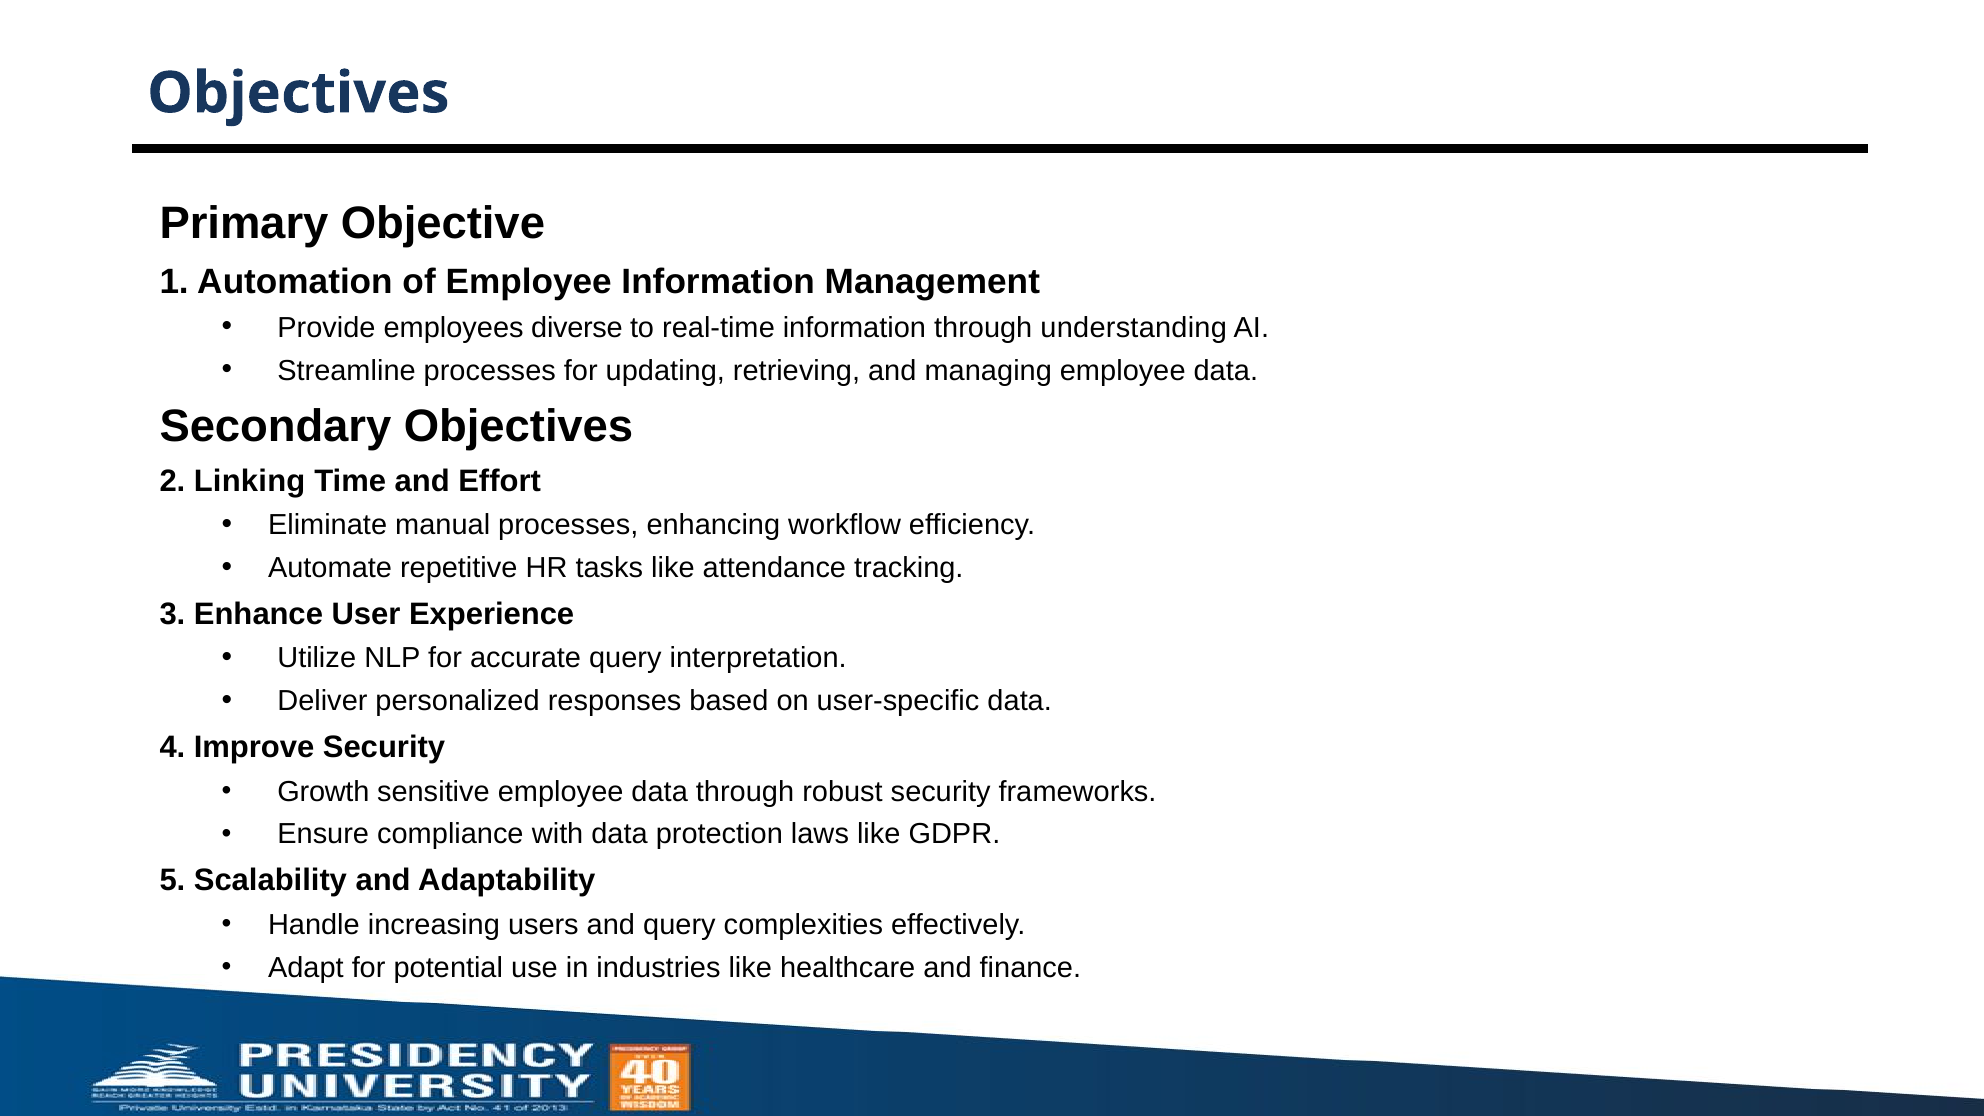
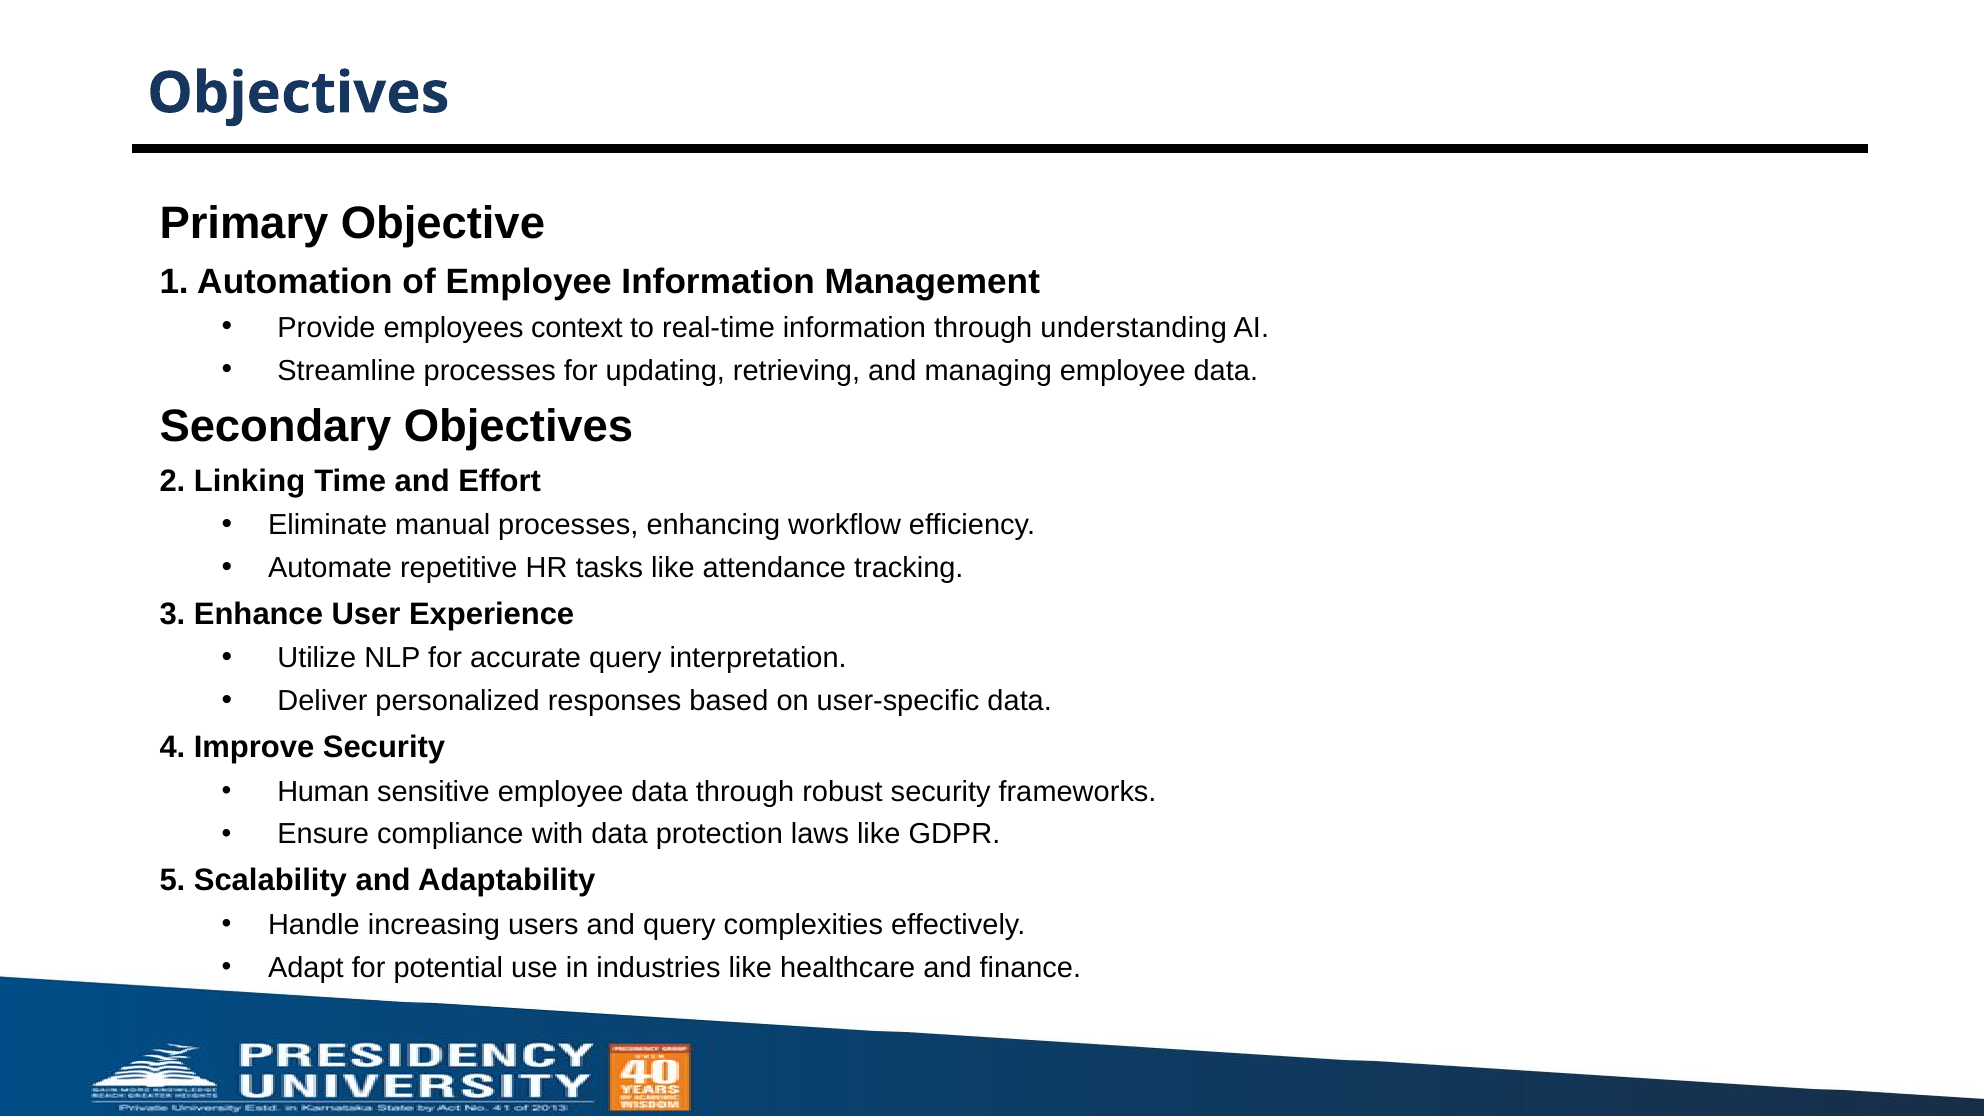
diverse: diverse -> context
Growth: Growth -> Human
